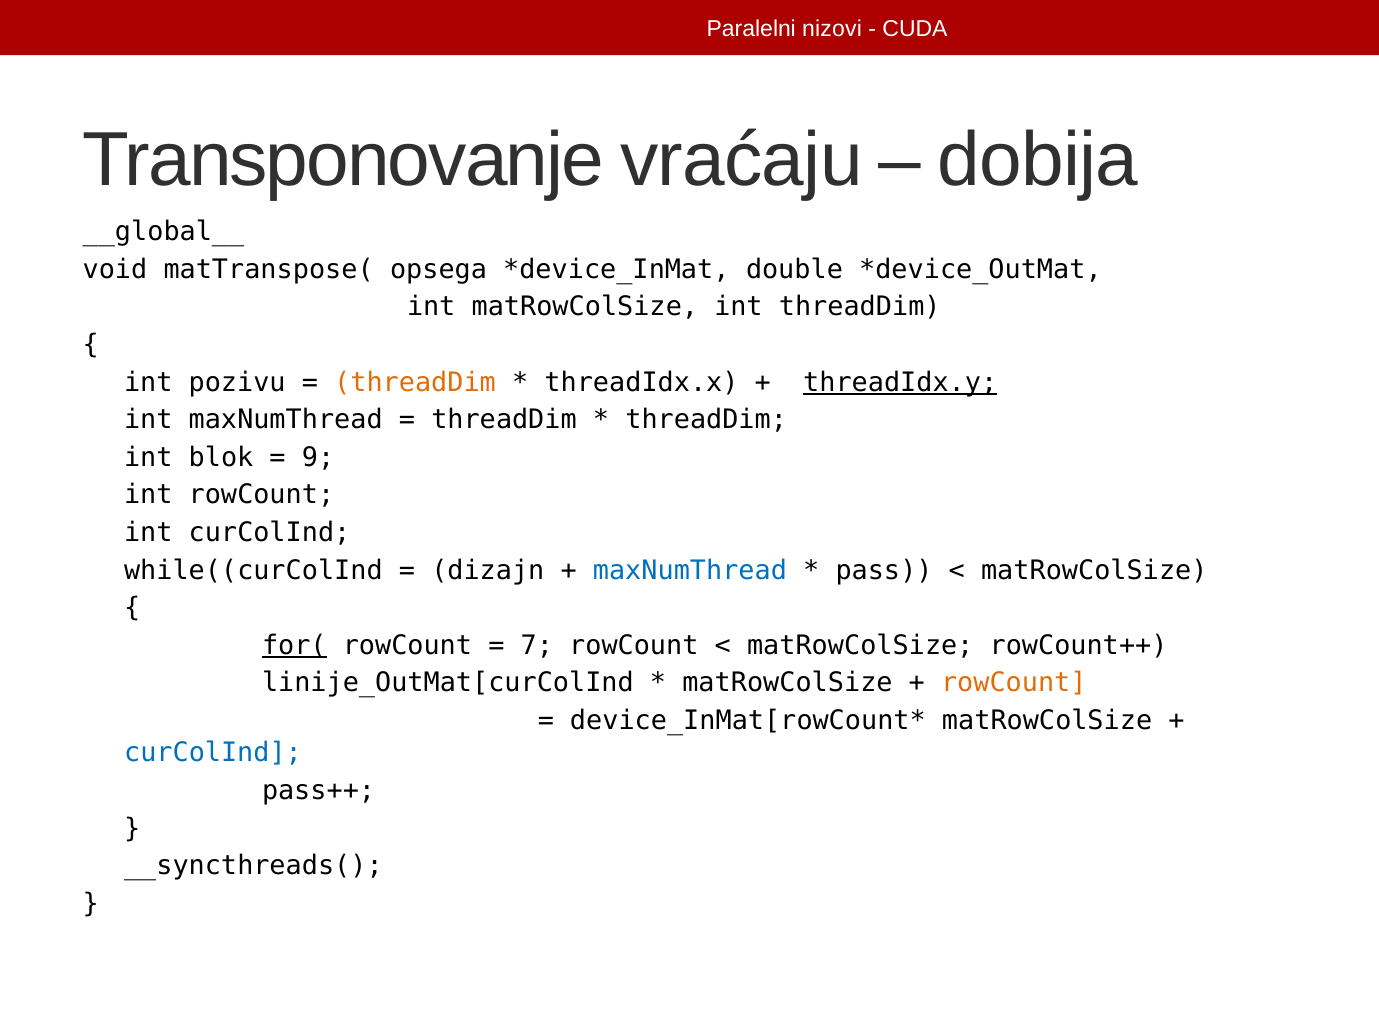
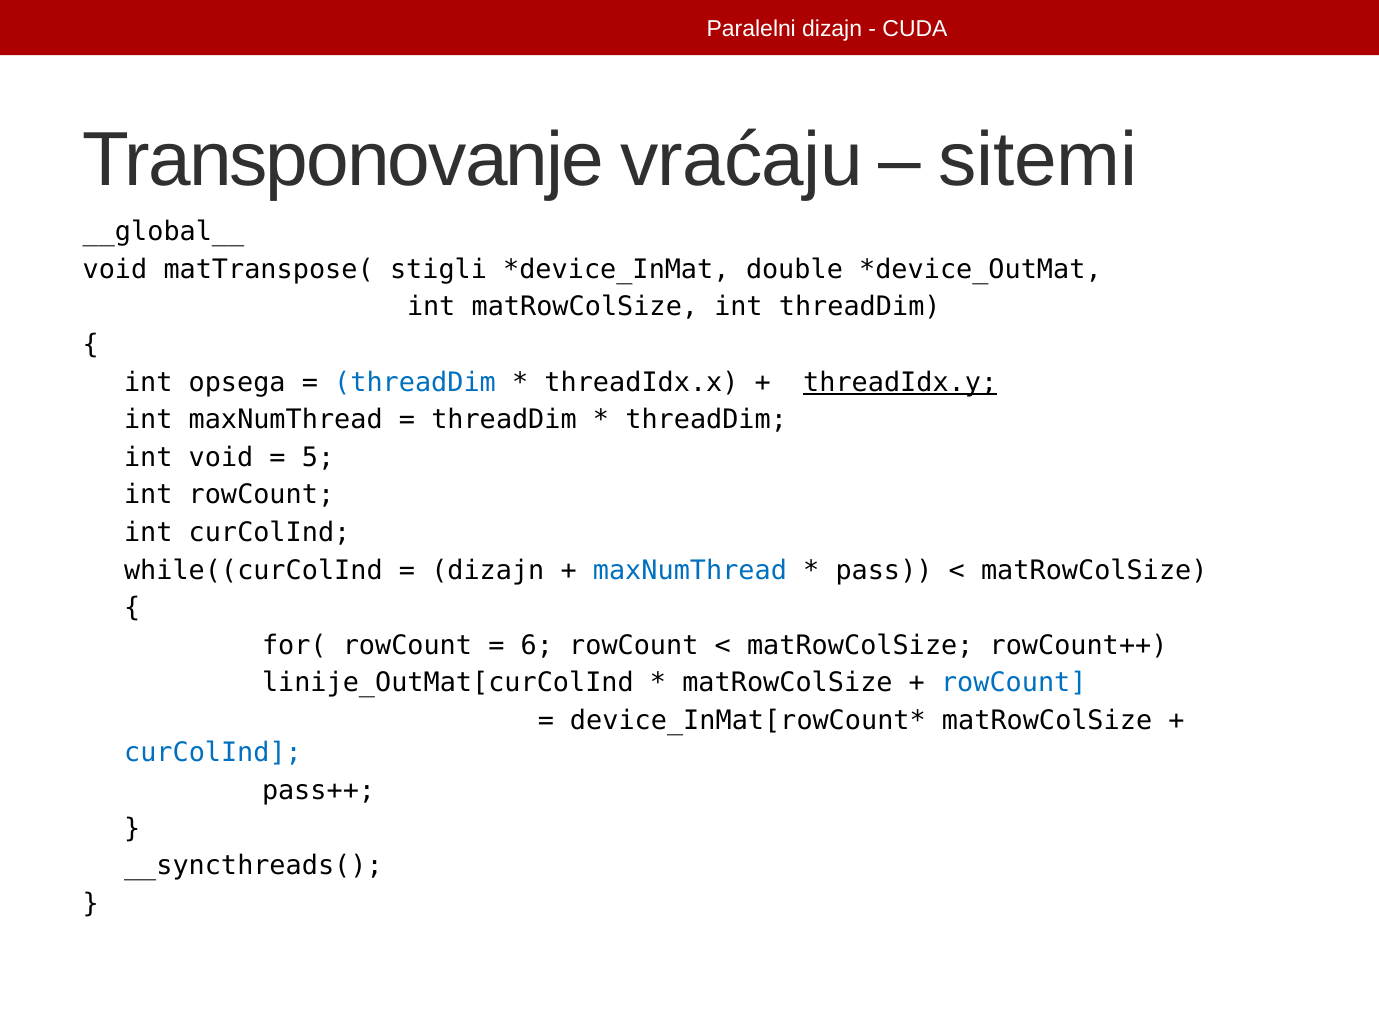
Paralelni nizovi: nizovi -> dizajn
dobija: dobija -> sitemi
opsega: opsega -> stigli
pozivu: pozivu -> opsega
threadDim at (415, 382) colour: orange -> blue
int blok: blok -> void
9: 9 -> 5
for( underline: present -> none
7: 7 -> 6
rowCount at (1014, 683) colour: orange -> blue
